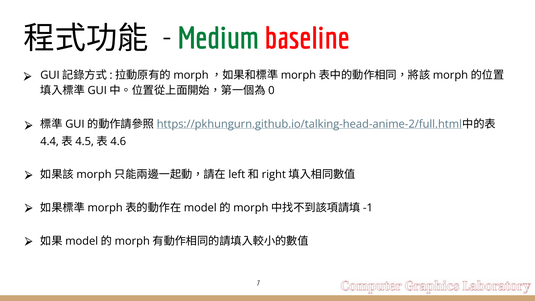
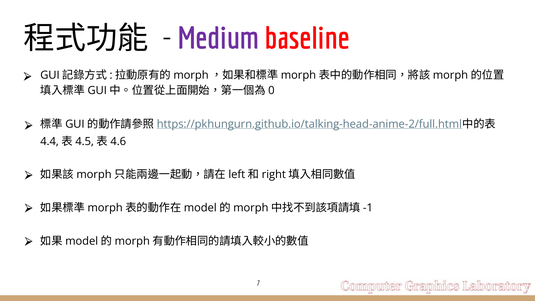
Medium colour: green -> purple
